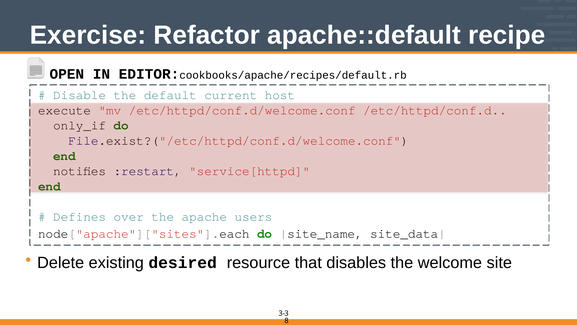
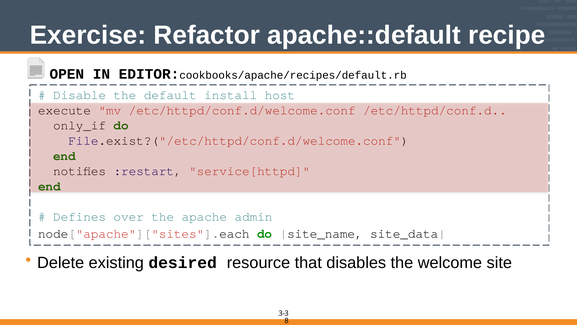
current: current -> install
users: users -> admin
